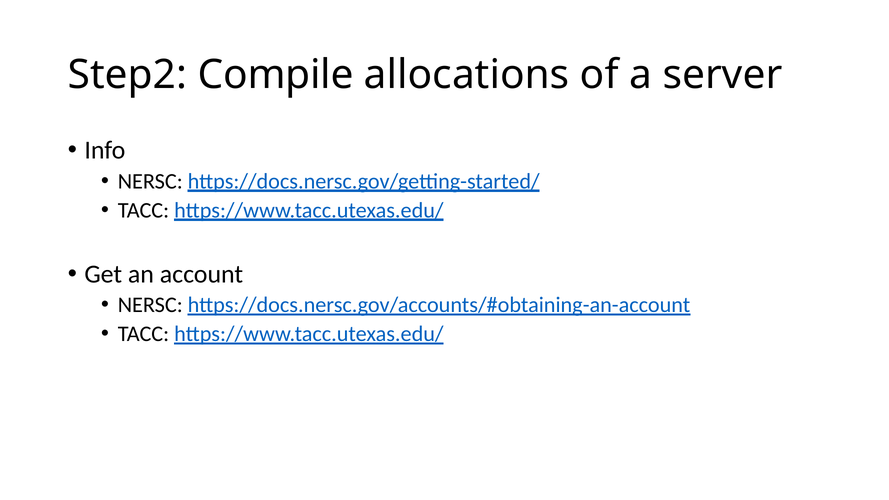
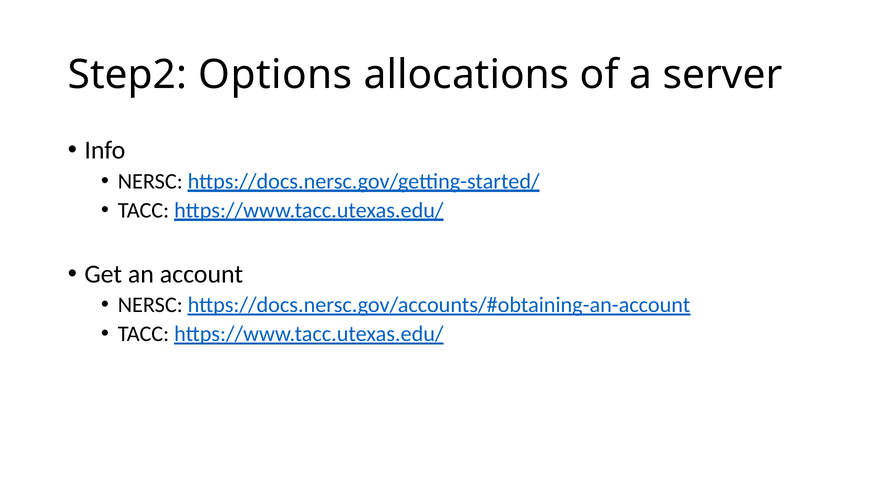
Compile: Compile -> Options
